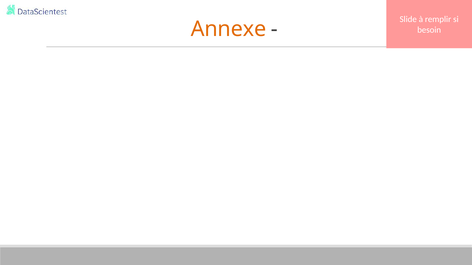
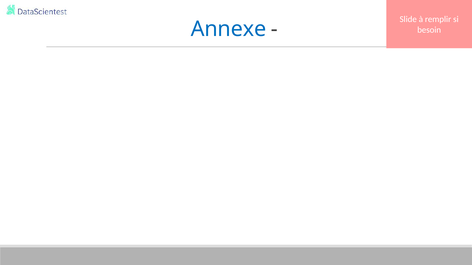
Annexe colour: orange -> blue
